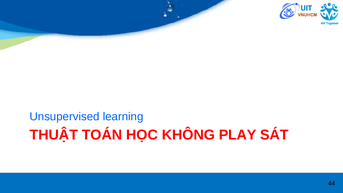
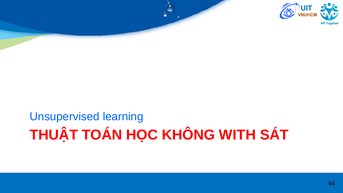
PLAY: PLAY -> WITH
